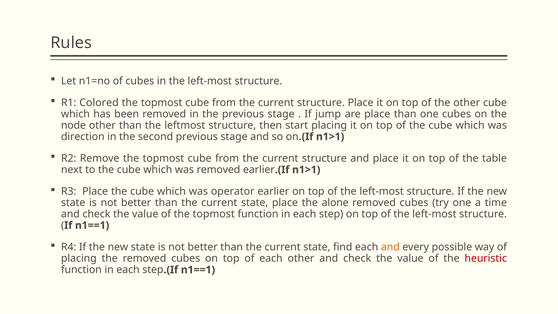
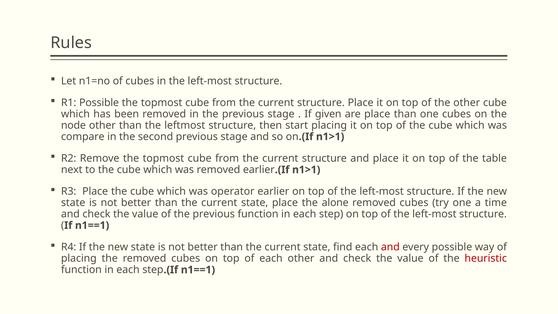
R1 Colored: Colored -> Possible
jump: jump -> given
direction: direction -> compare
of the topmost: topmost -> previous
and at (390, 247) colour: orange -> red
